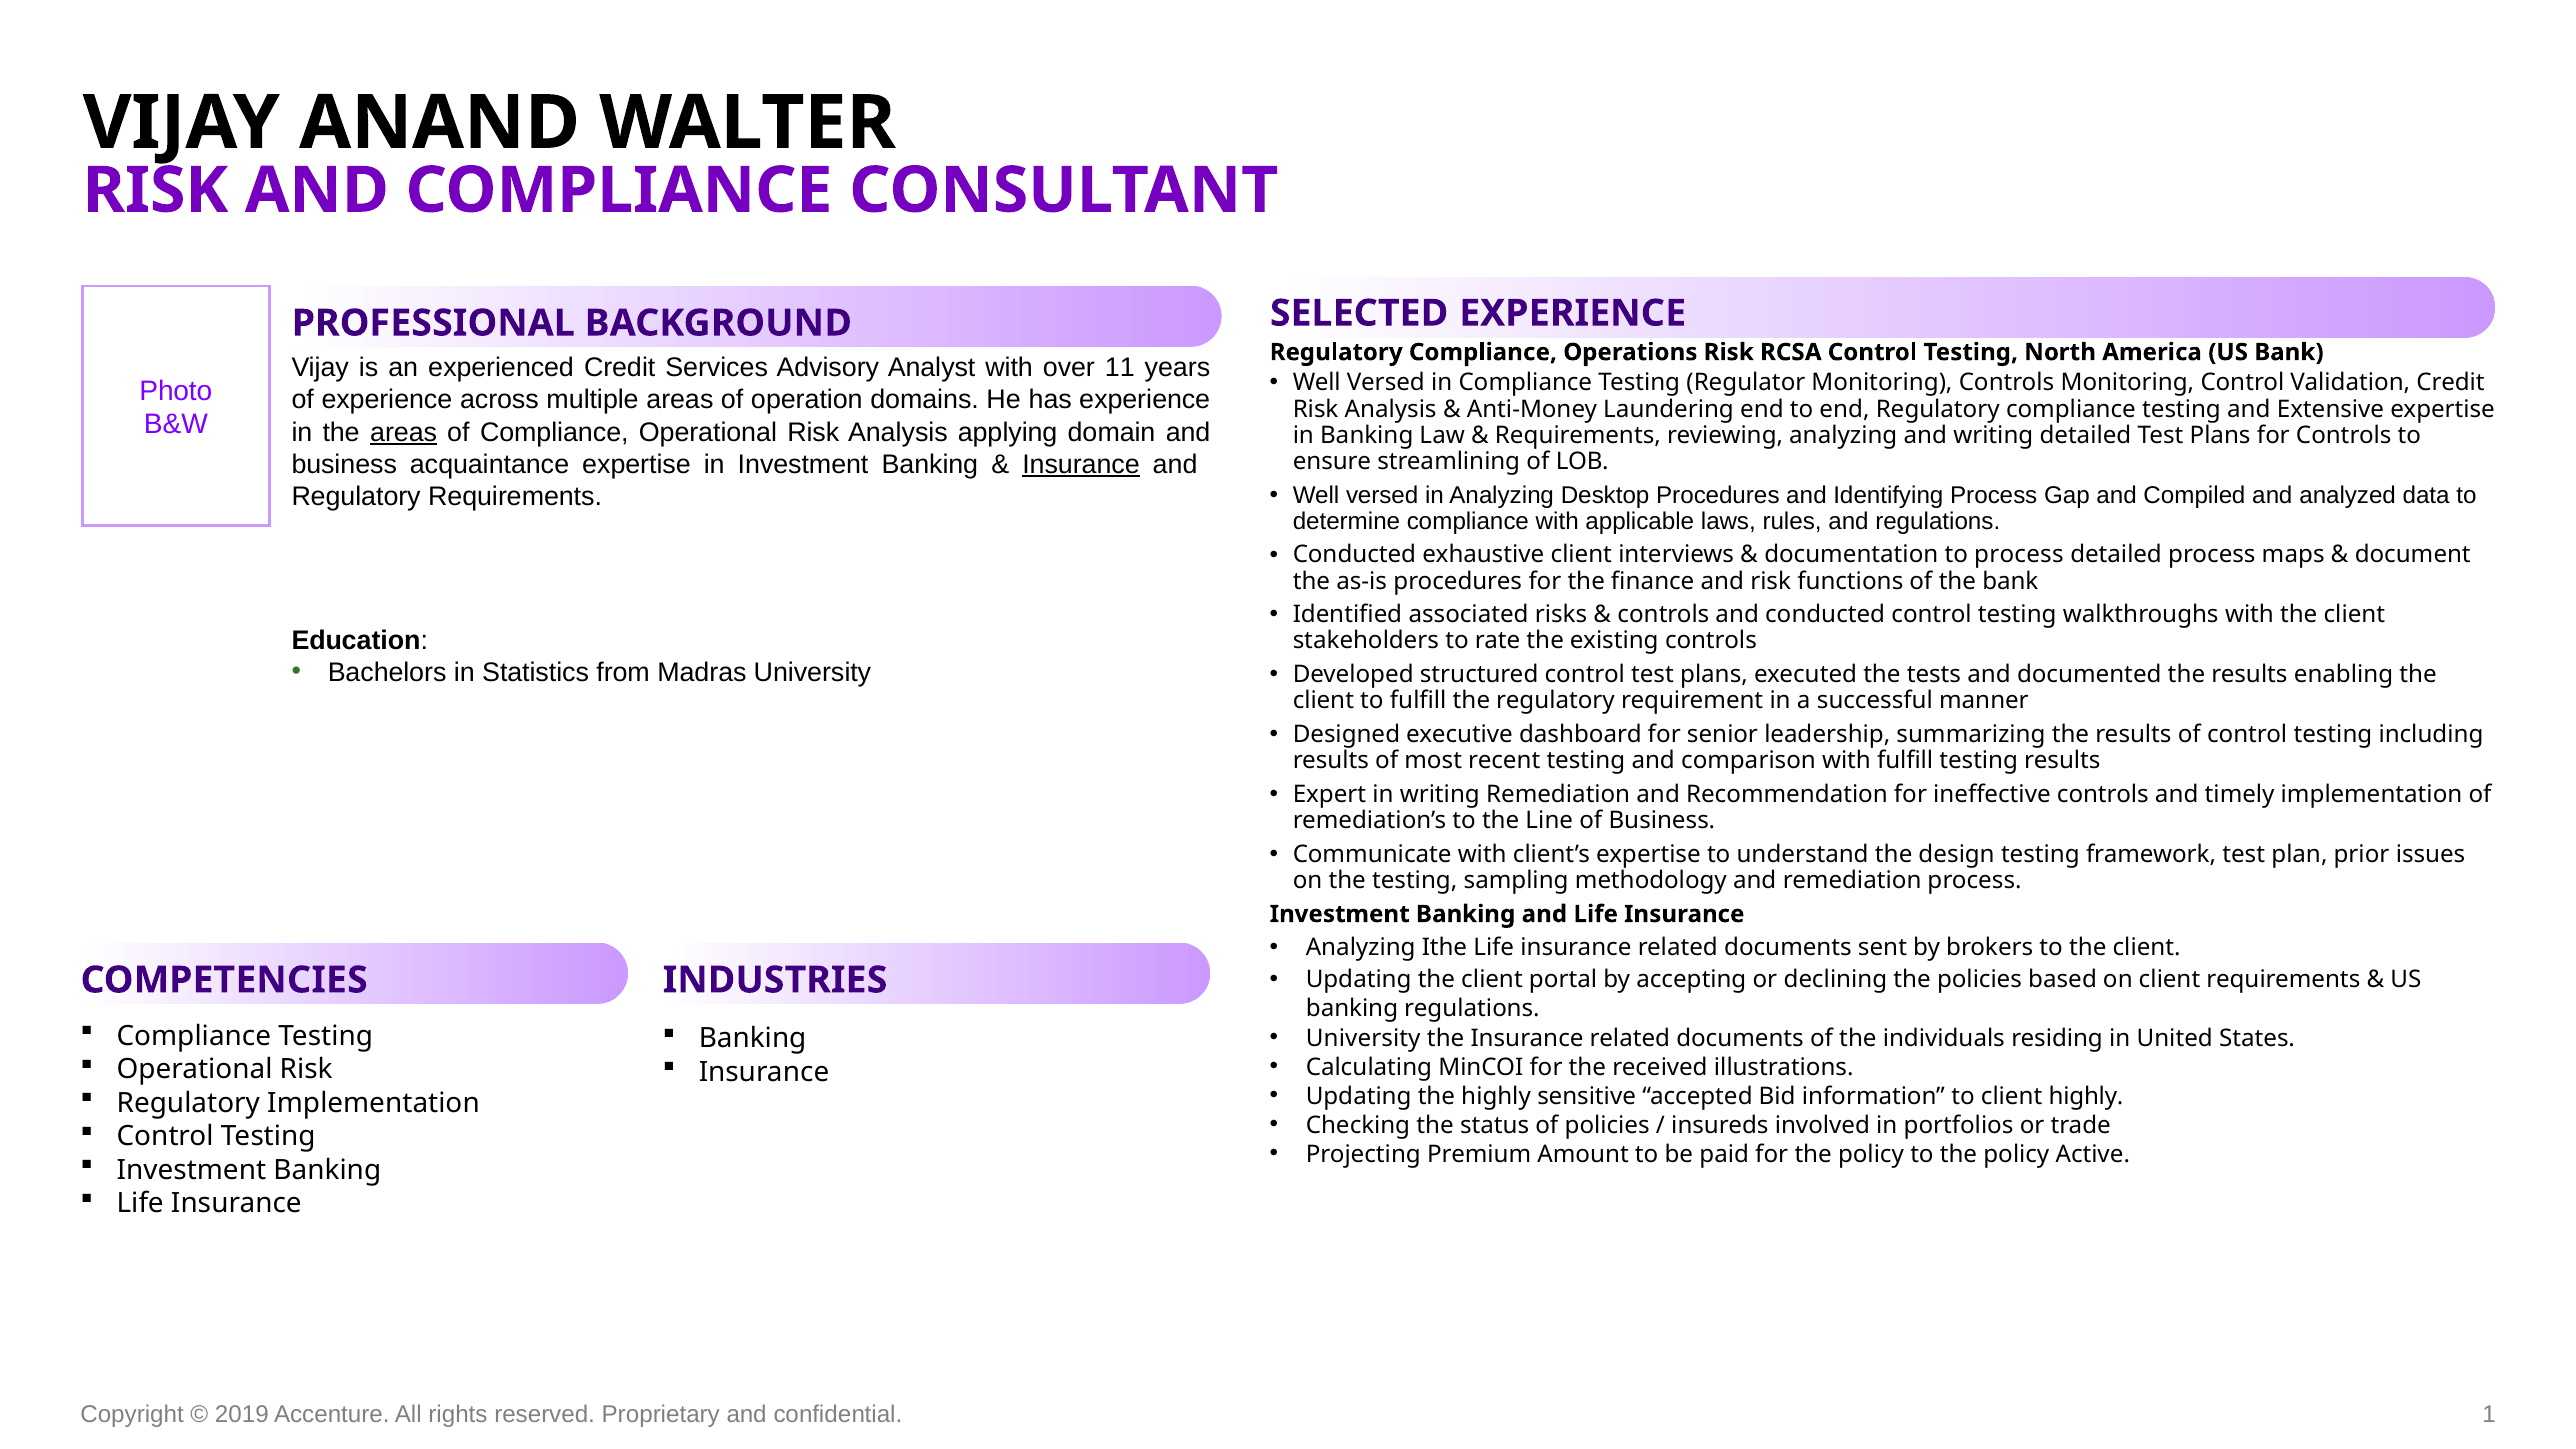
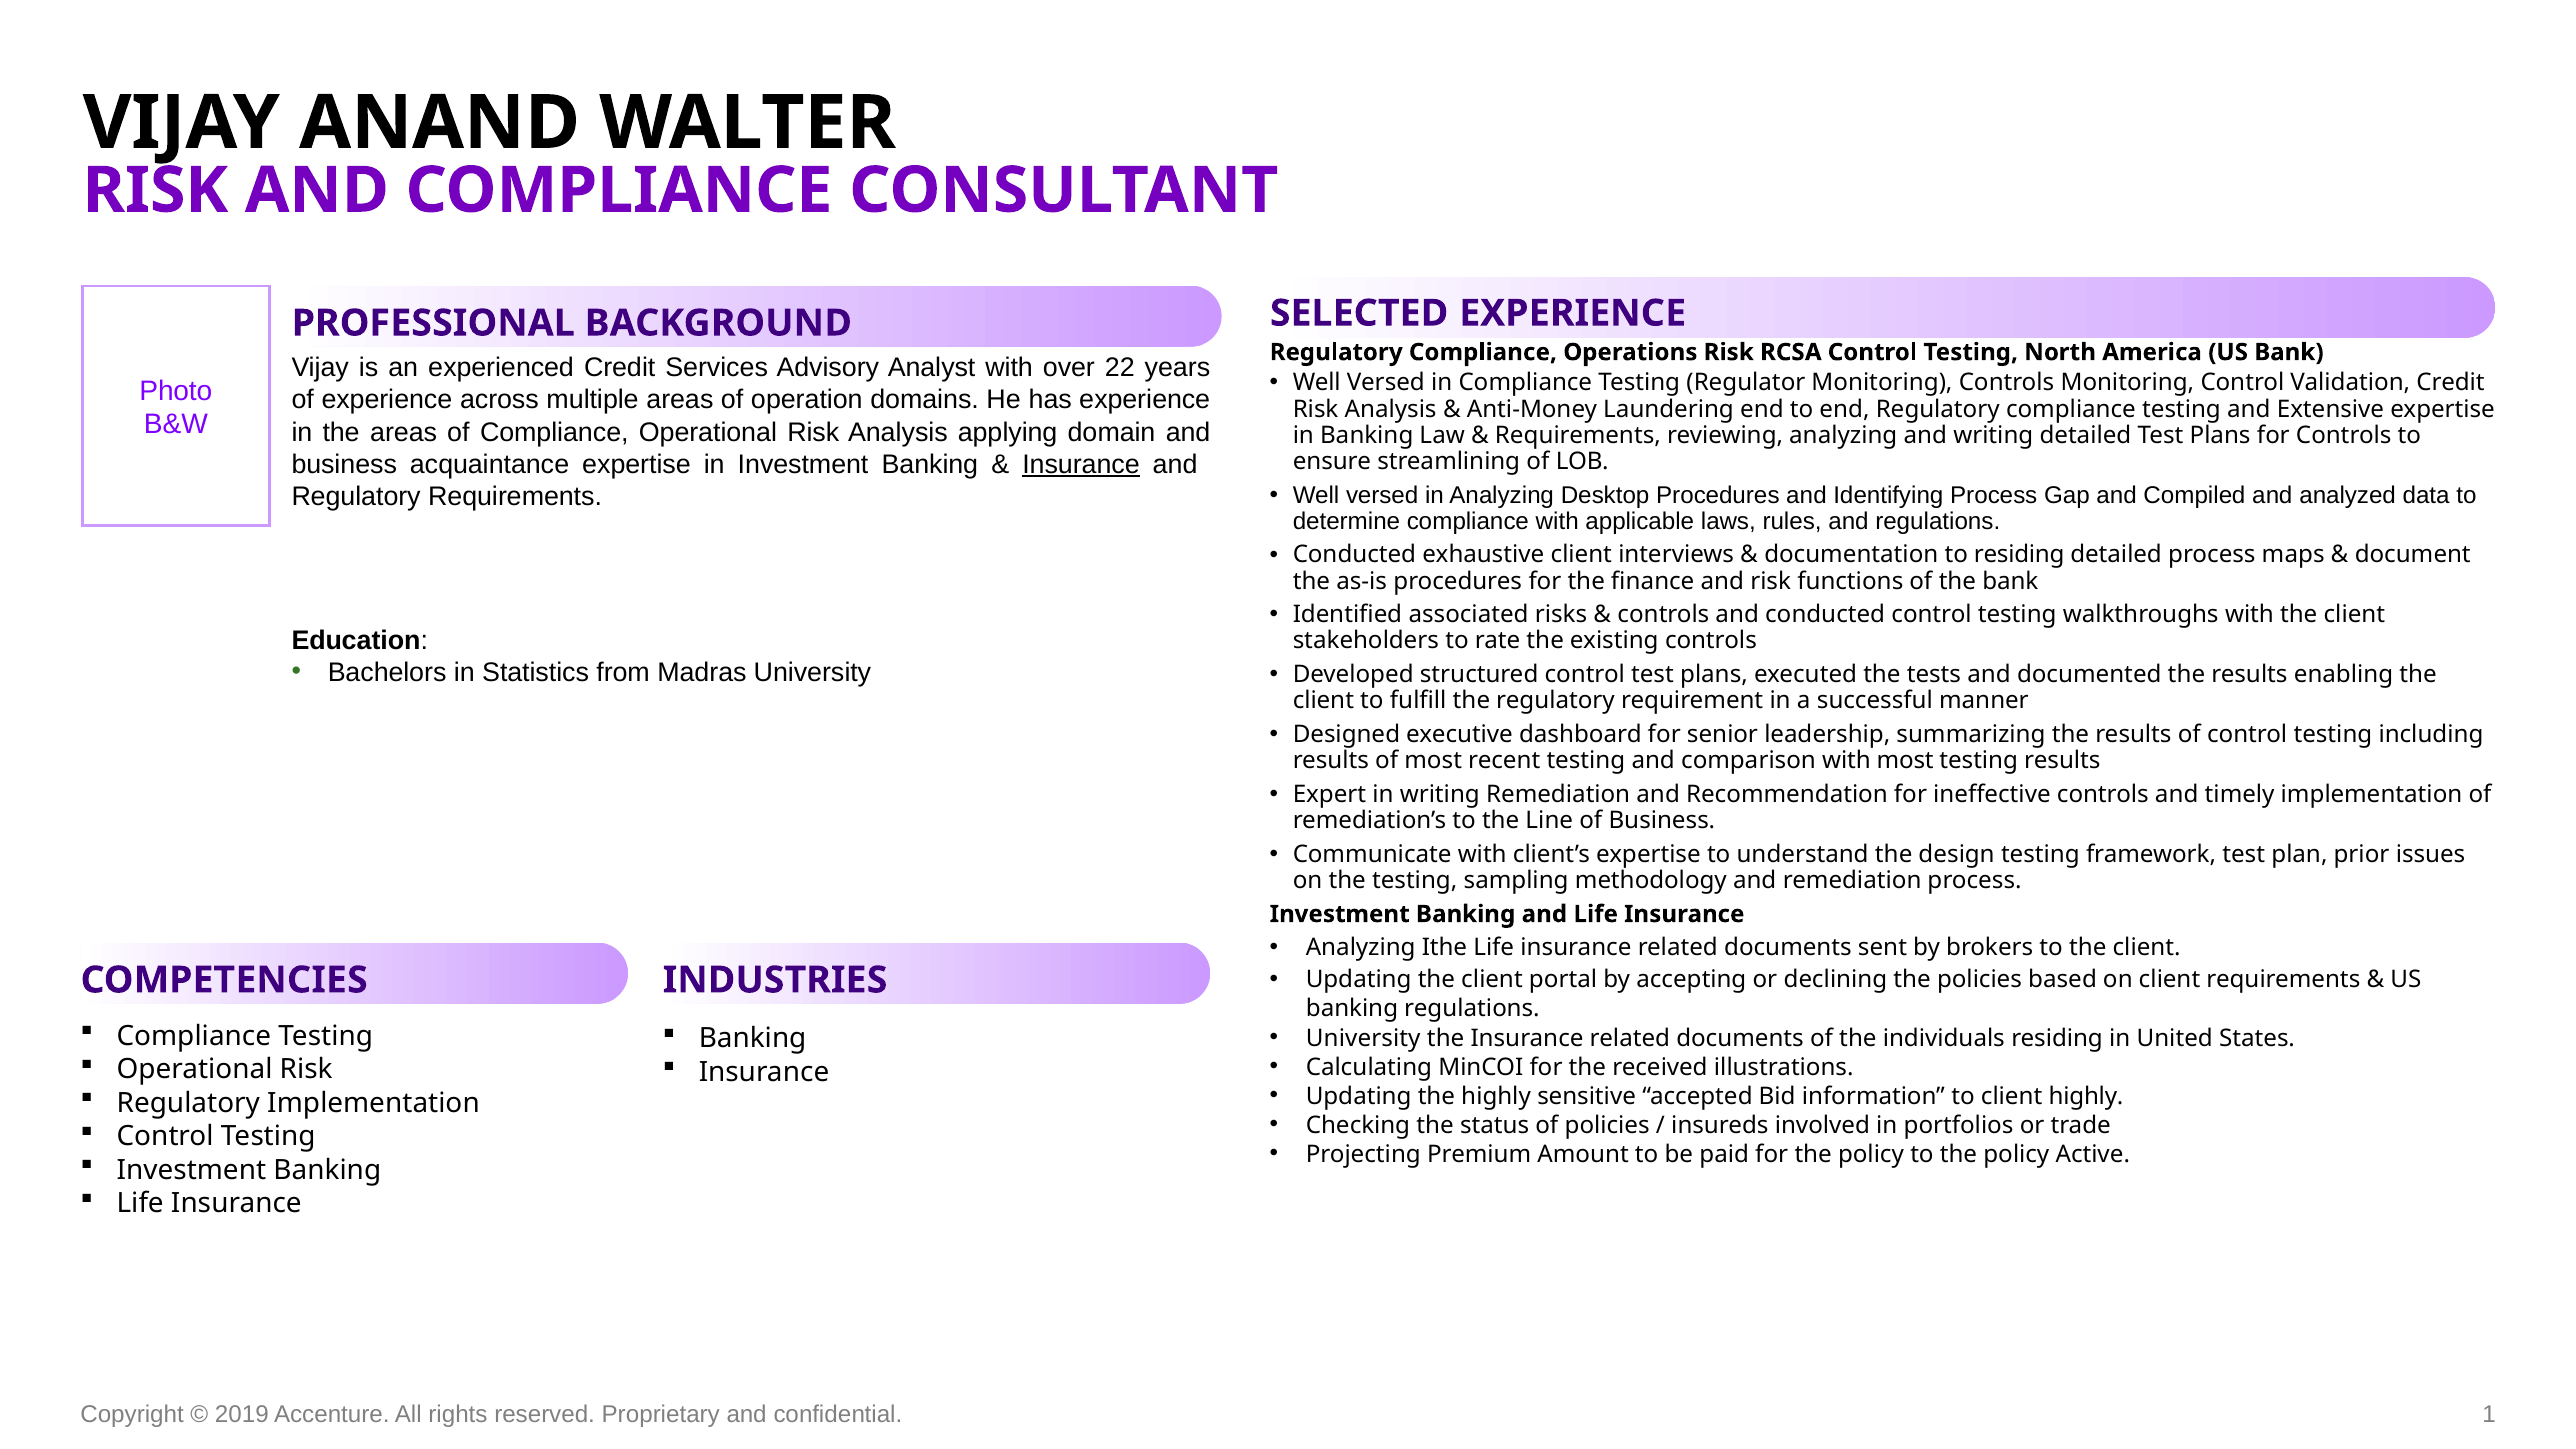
11: 11 -> 22
areas at (404, 432) underline: present -> none
to process: process -> residing
with fulfill: fulfill -> most
